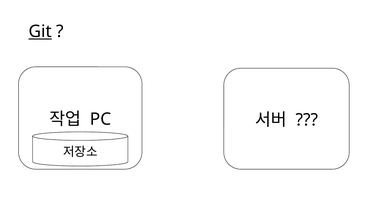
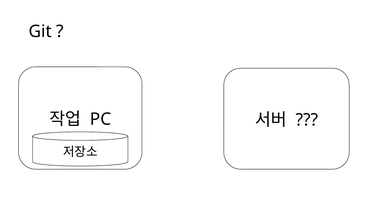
Git underline: present -> none
